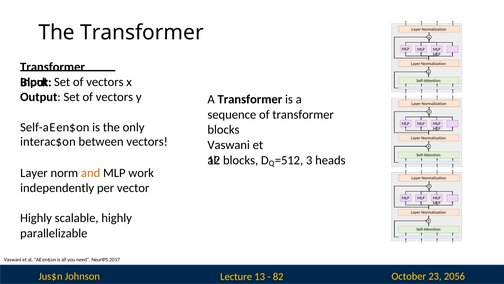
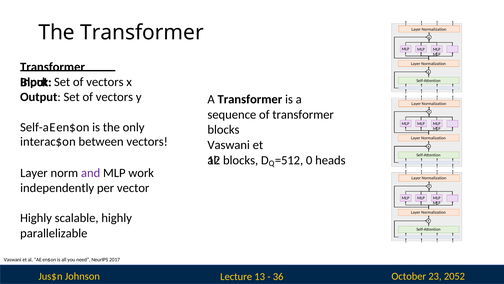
3: 3 -> 0
and colour: orange -> purple
2056: 2056 -> 2052
82: 82 -> 36
